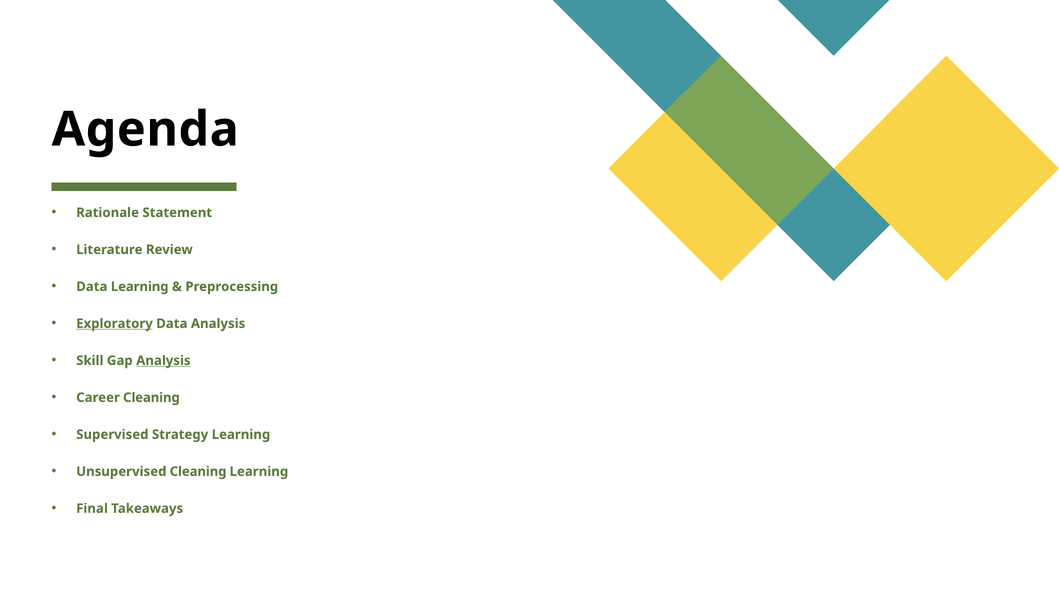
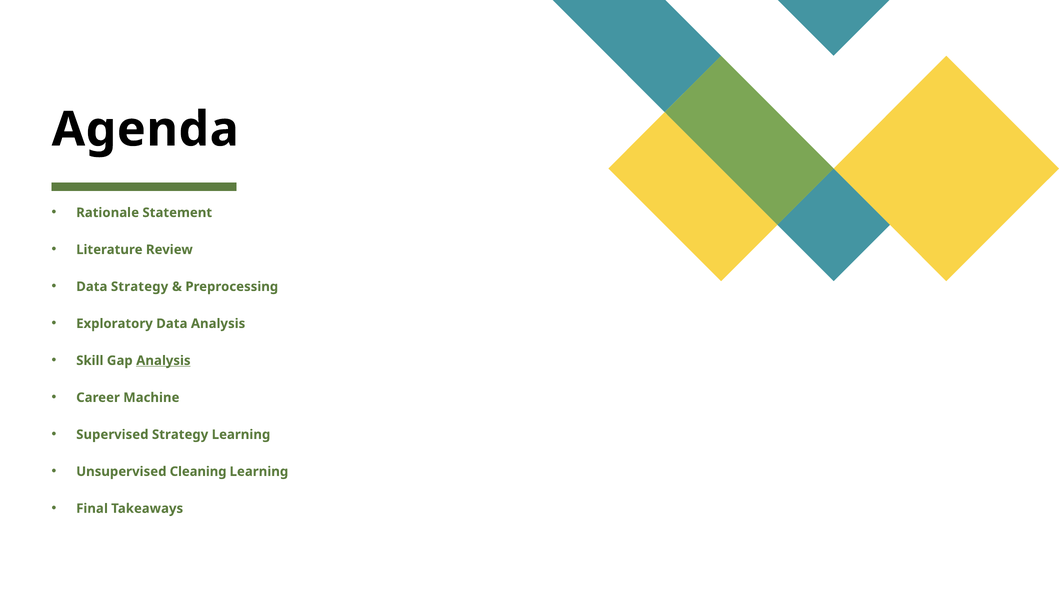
Data Learning: Learning -> Strategy
Exploratory underline: present -> none
Career Cleaning: Cleaning -> Machine
